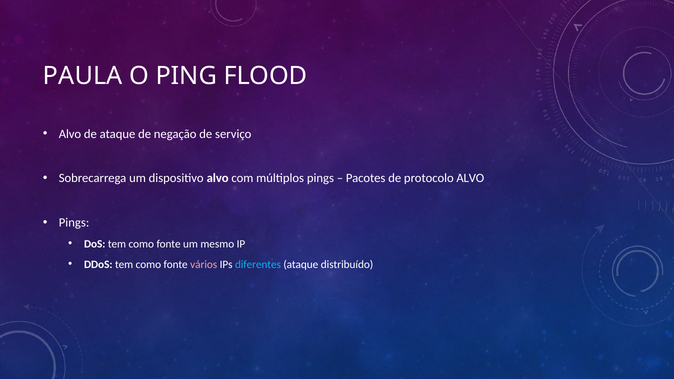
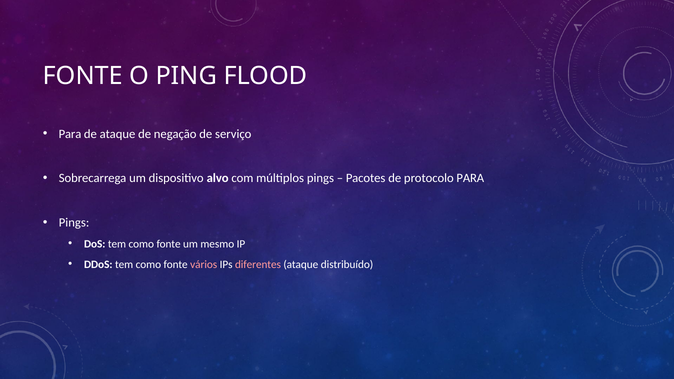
PAULA at (83, 76): PAULA -> FONTE
Alvo at (70, 134): Alvo -> Para
protocolo ALVO: ALVO -> PARA
diferentes colour: light blue -> pink
